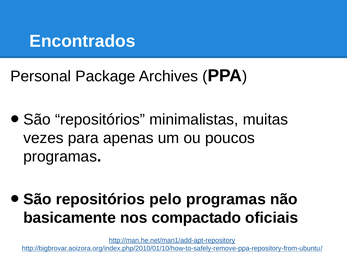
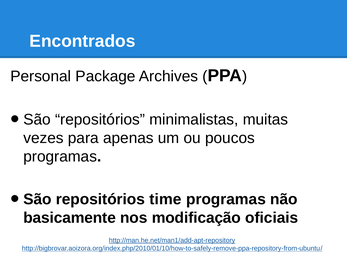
pelo: pelo -> time
compactado: compactado -> modificação
